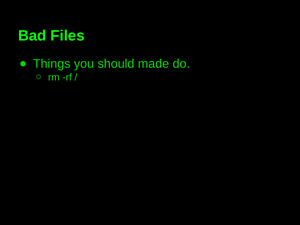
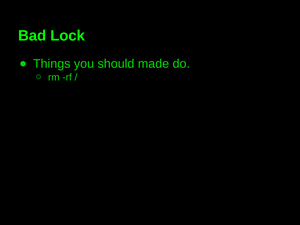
Files: Files -> Lock
